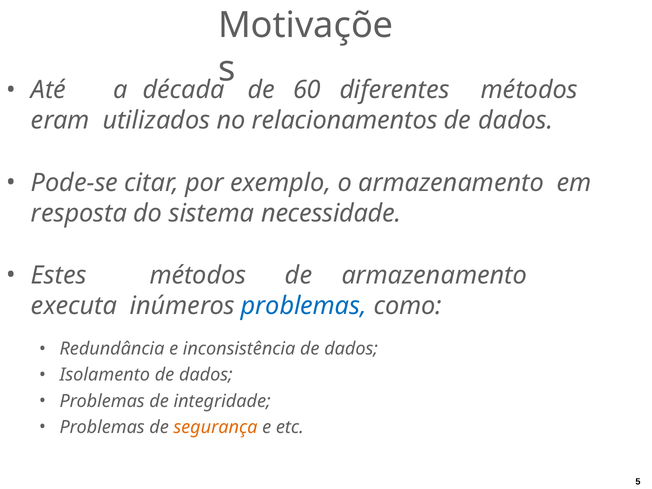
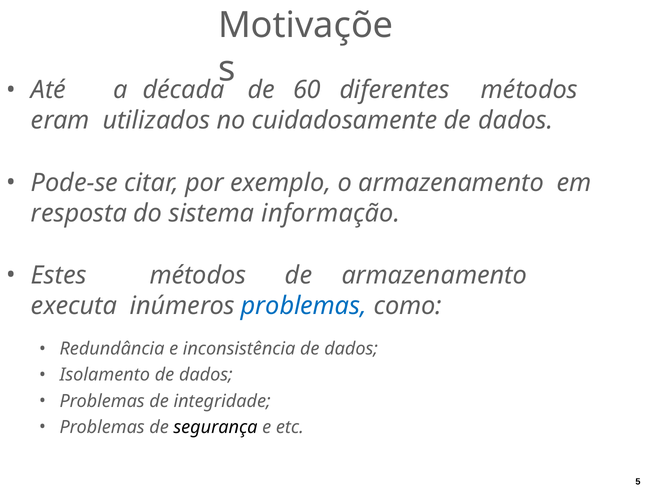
relacionamentos: relacionamentos -> cuidadosamente
necessidade: necessidade -> informação
segurança colour: orange -> black
